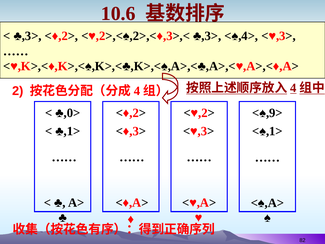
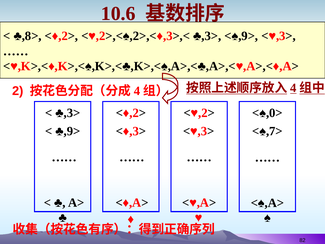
♣,3> at (28, 36): ♣,3> -> ♣,8>
<♠,4>: <♠,4> -> <♠,9>
♣,0> at (68, 113): ♣,0> -> ♣,3>
<♠,9>: <♠,9> -> <♠,0>
♣,1>: ♣,1> -> ♣,9>
<♠,1>: <♠,1> -> <♠,7>
